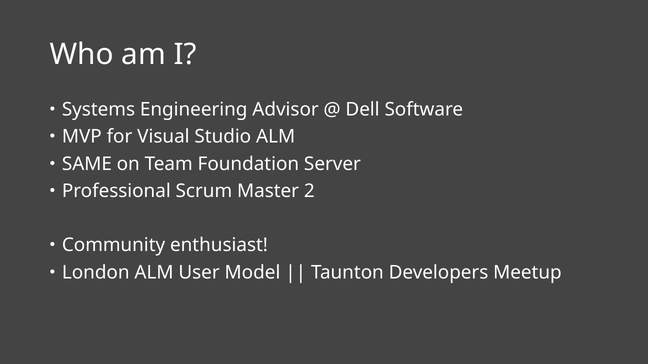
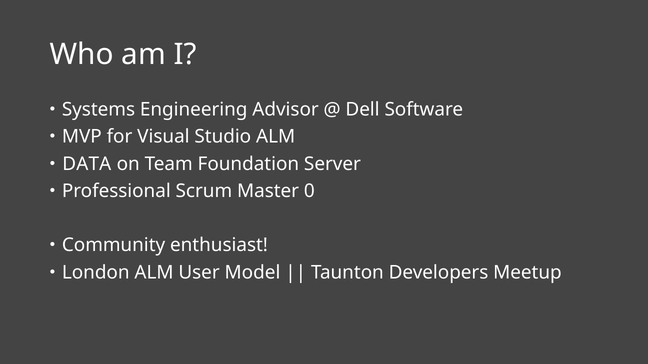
SAME: SAME -> DATA
2: 2 -> 0
